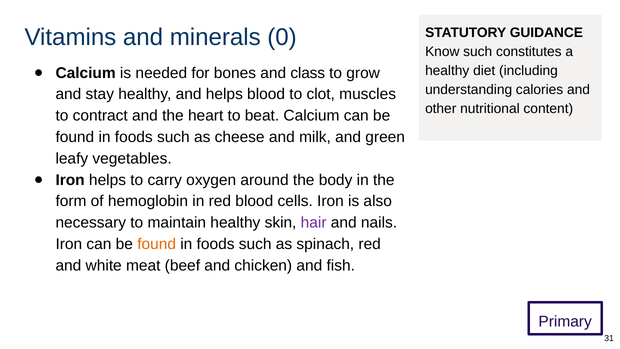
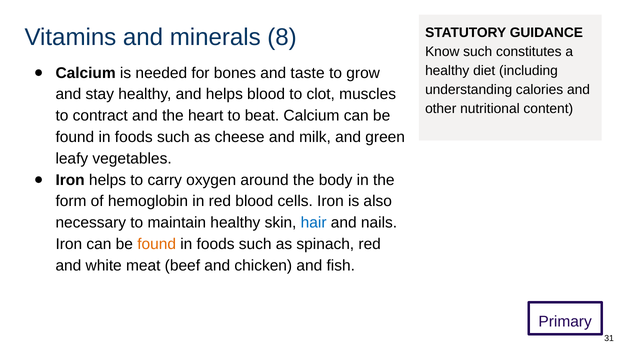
0: 0 -> 8
class: class -> taste
hair colour: purple -> blue
